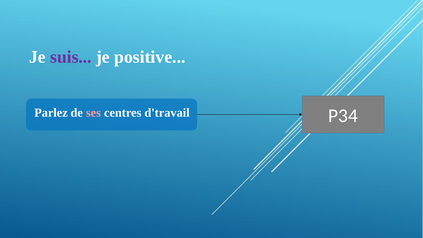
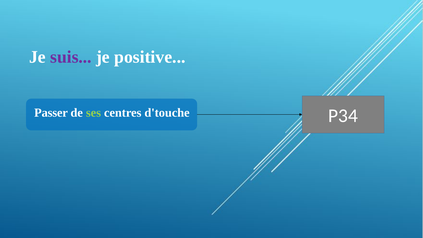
Parlez: Parlez -> Passer
ses colour: pink -> light green
d'travail: d'travail -> d'touche
